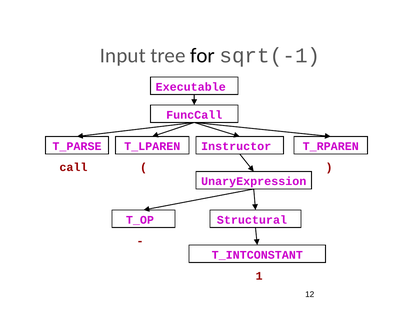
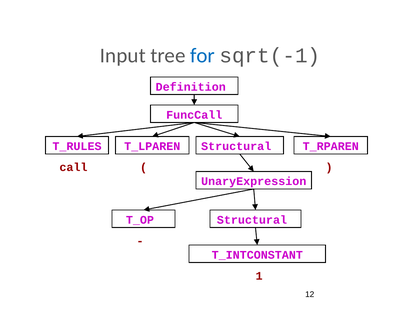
for colour: black -> blue
Executable: Executable -> Definition
T_PARSE: T_PARSE -> T_RULES
T_LPAREN Instructor: Instructor -> Structural
